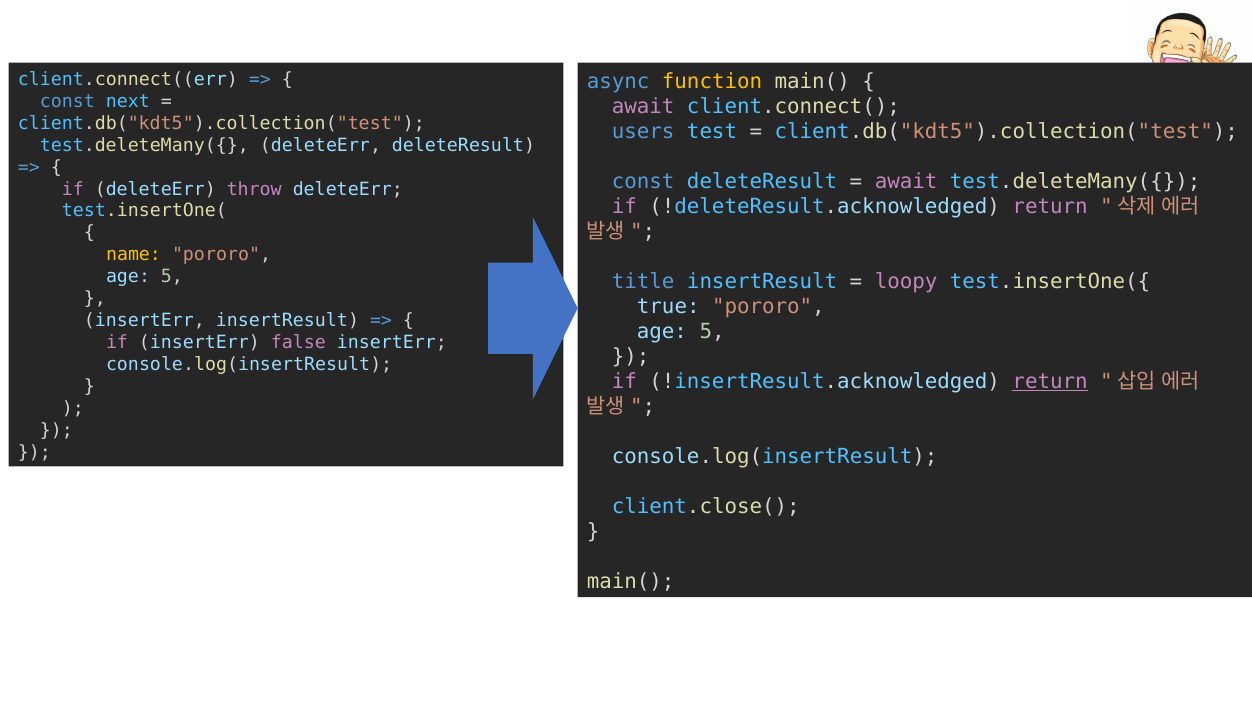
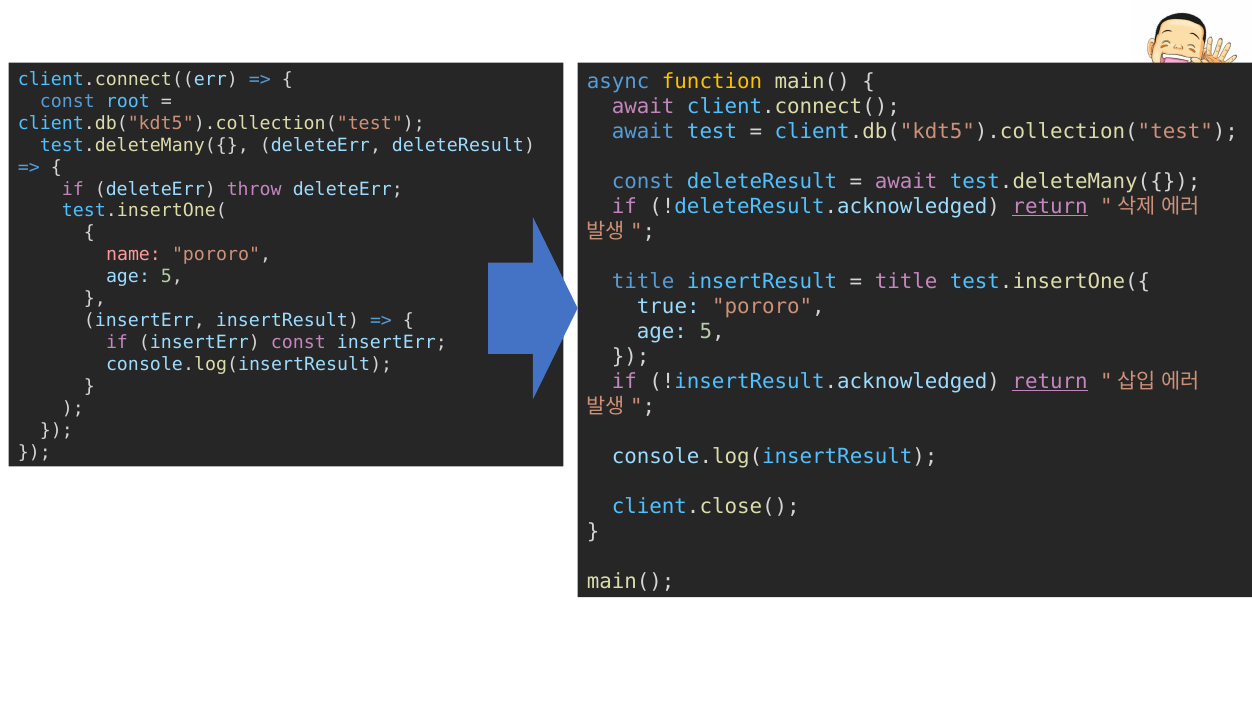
next: next -> root
users at (643, 131): users -> await
return at (1050, 206) underline: none -> present
name colour: yellow -> pink
loopy at (906, 281): loopy -> title
insertErr false: false -> const
